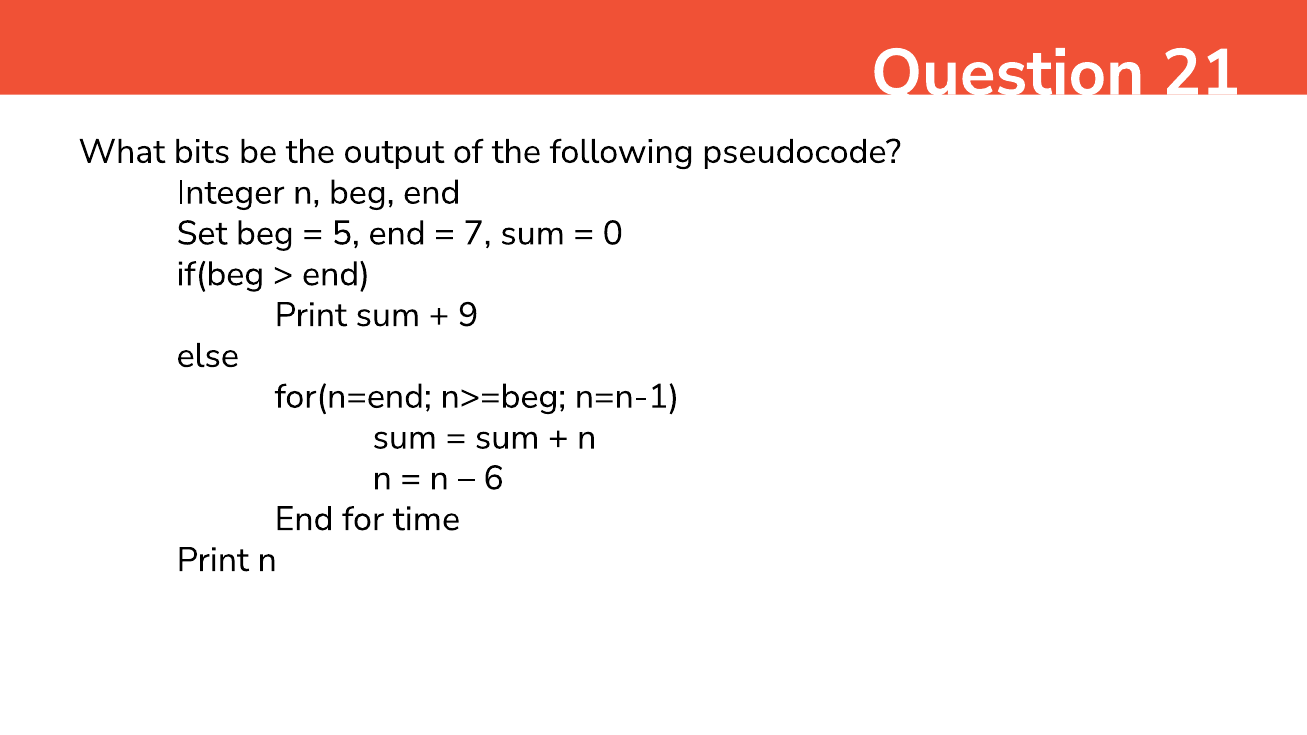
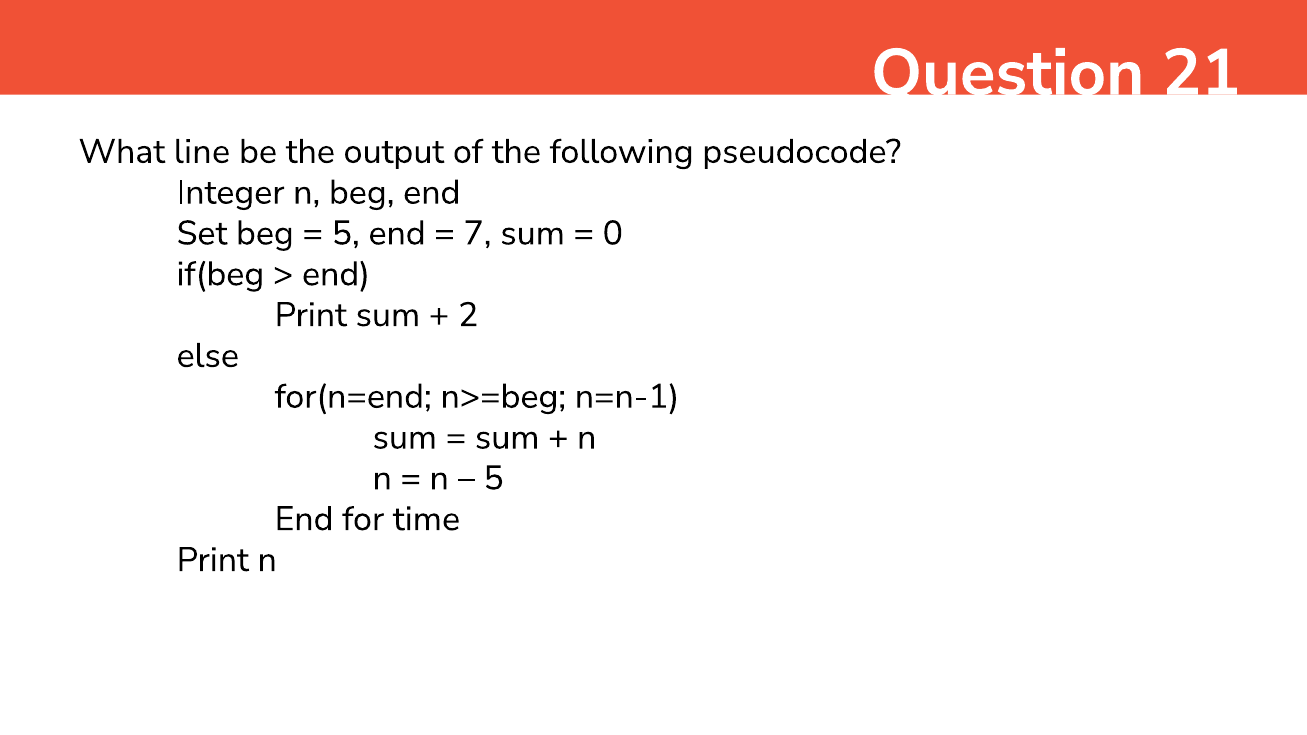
bits: bits -> line
9: 9 -> 2
6 at (494, 478): 6 -> 5
